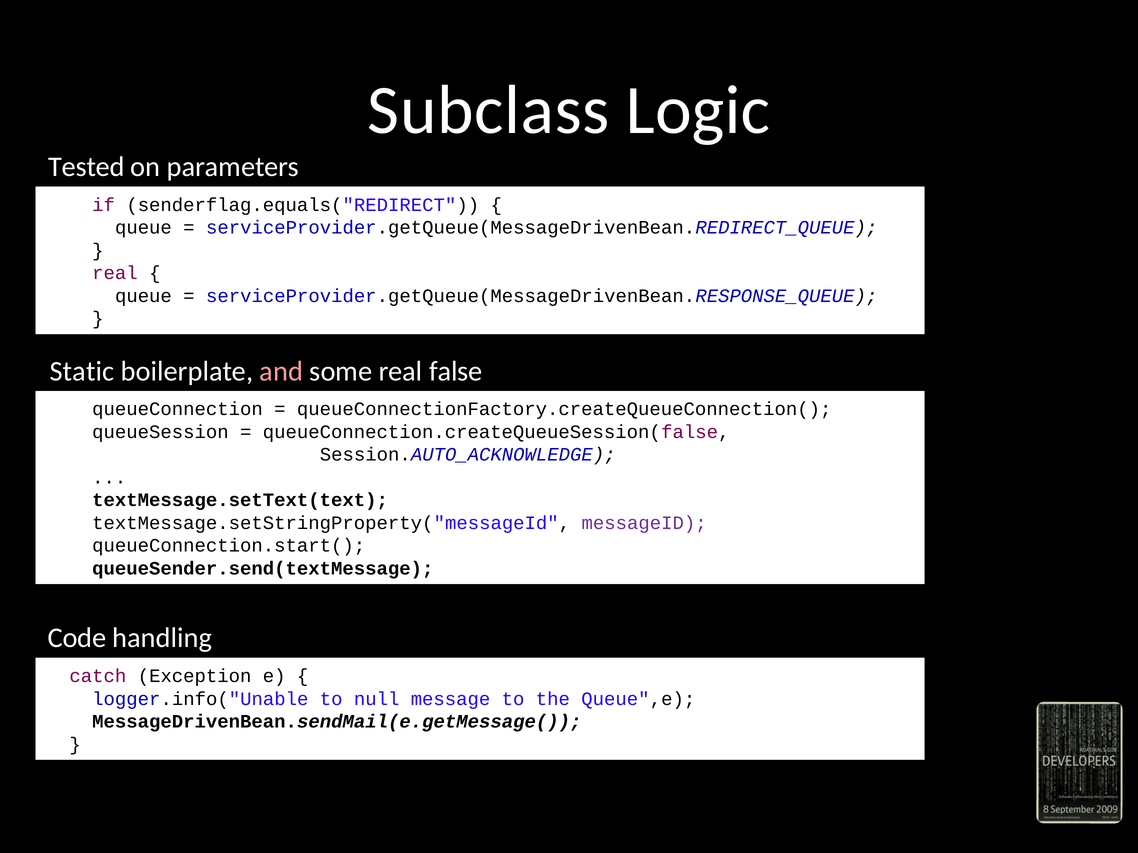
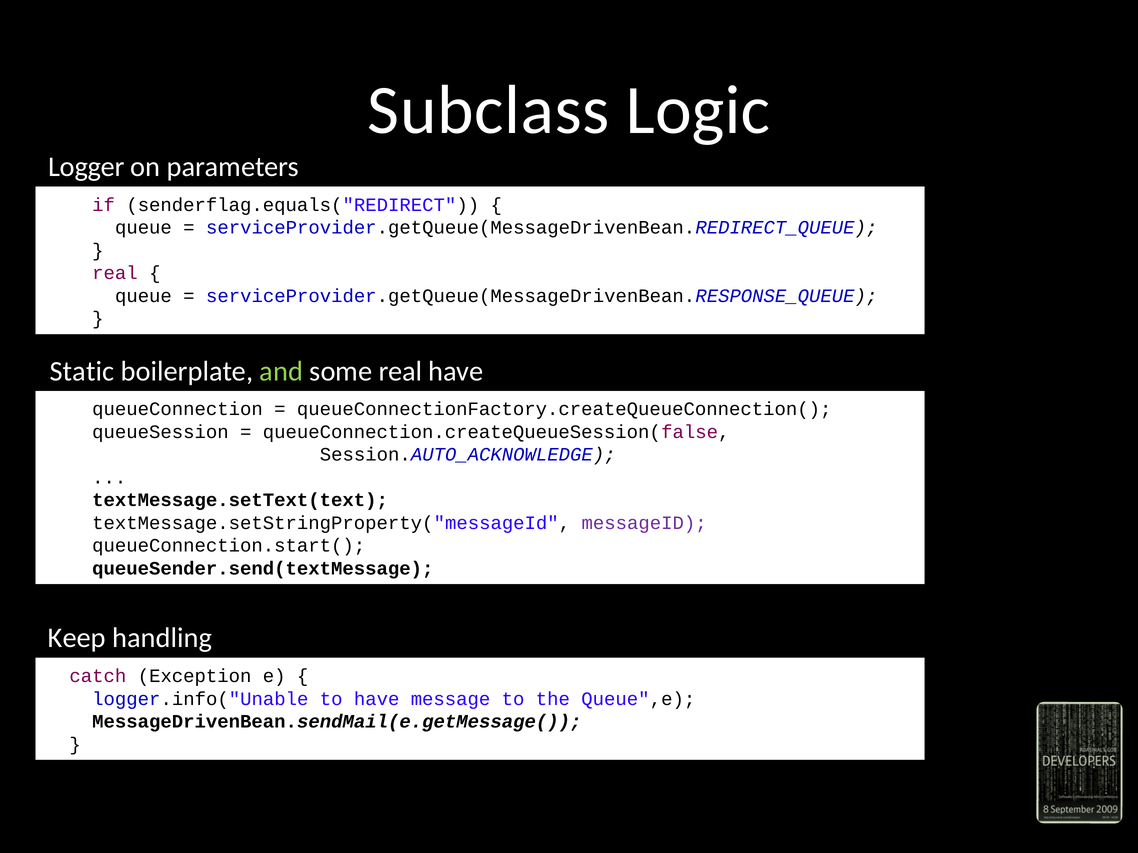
Tested: Tested -> Logger
and colour: pink -> light green
real false: false -> have
Code: Code -> Keep
to null: null -> have
